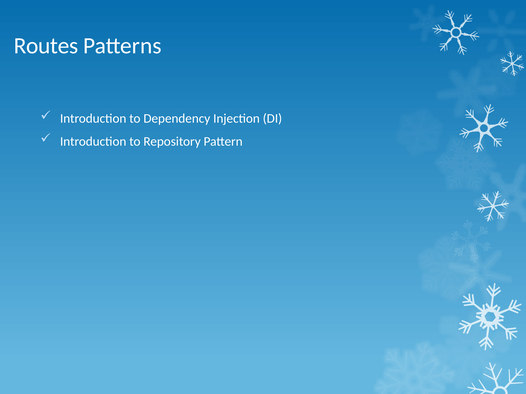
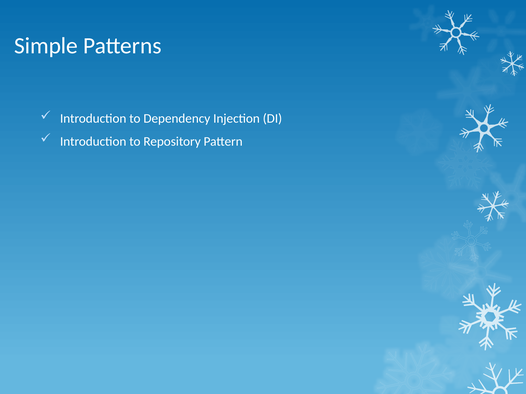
Routes: Routes -> Simple
